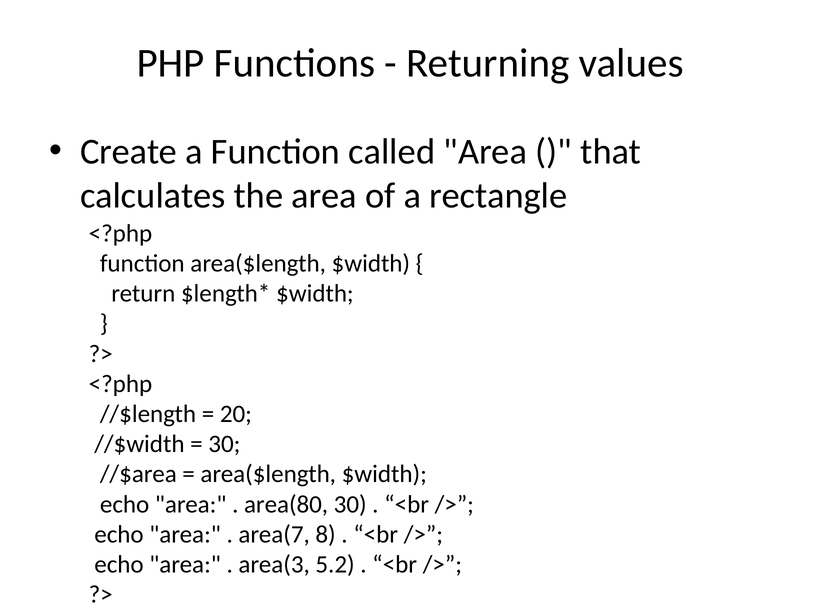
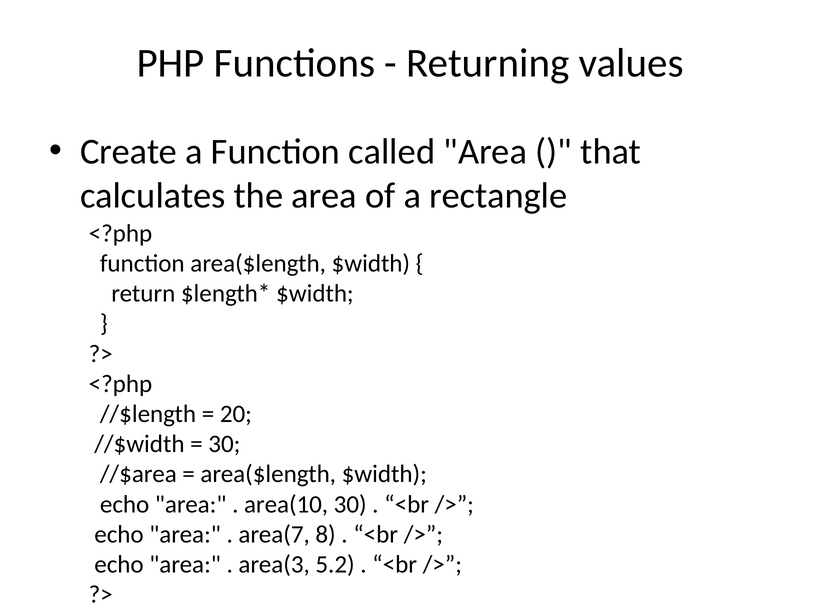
area(80: area(80 -> area(10
